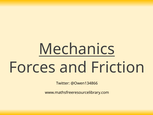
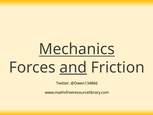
and underline: none -> present
